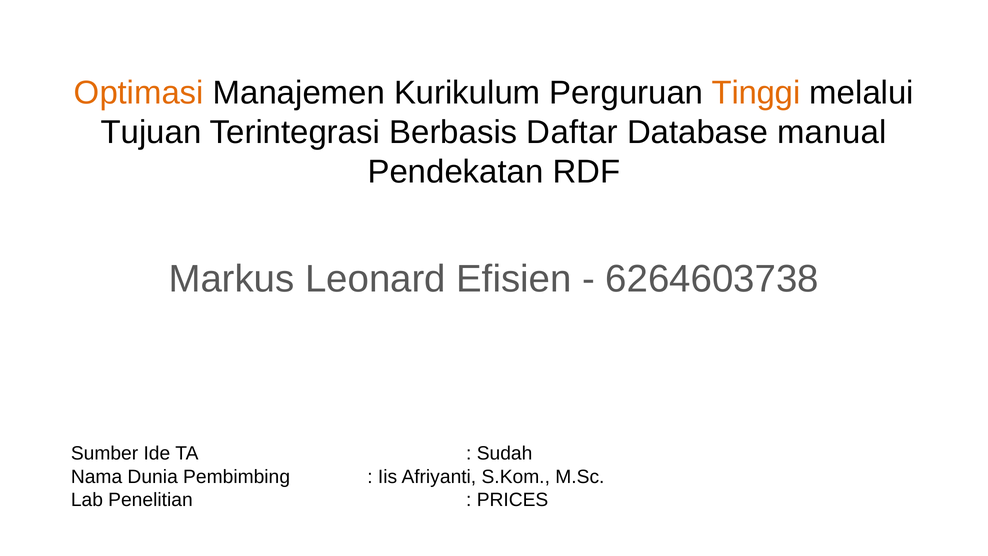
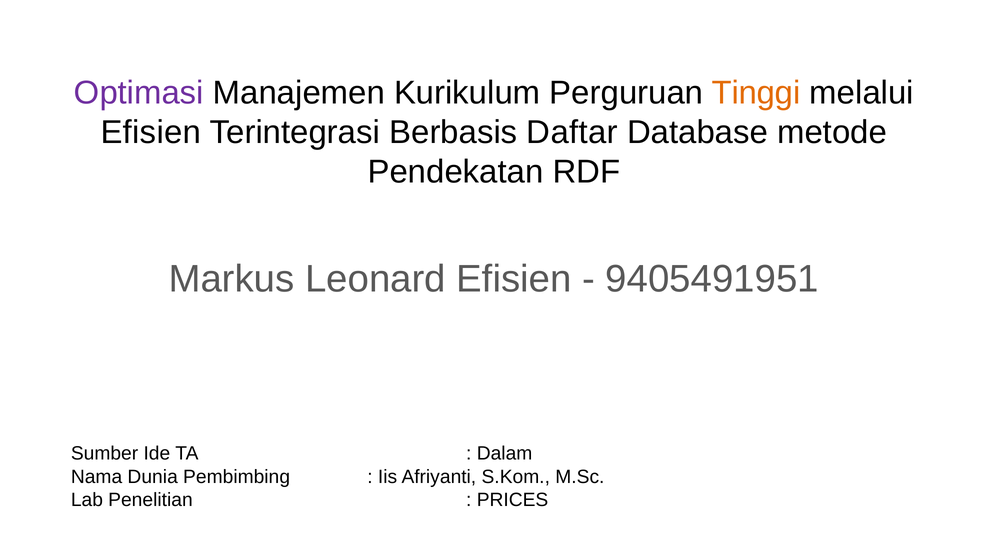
Optimasi colour: orange -> purple
Tujuan at (151, 132): Tujuan -> Efisien
manual: manual -> metode
6264603738: 6264603738 -> 9405491951
Sudah: Sudah -> Dalam
